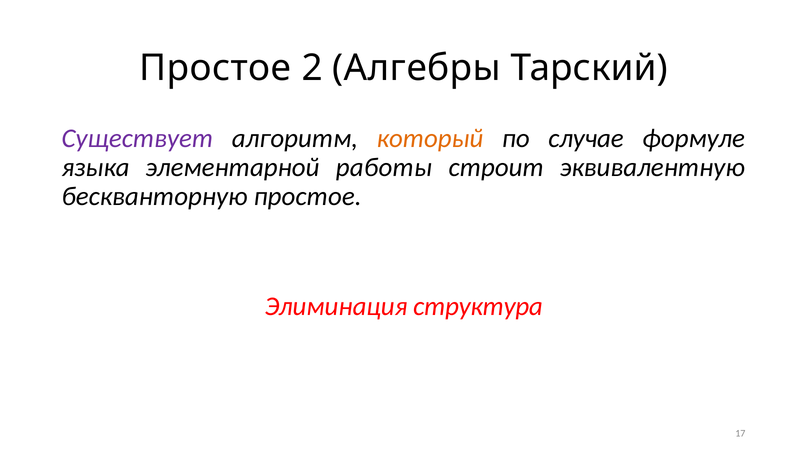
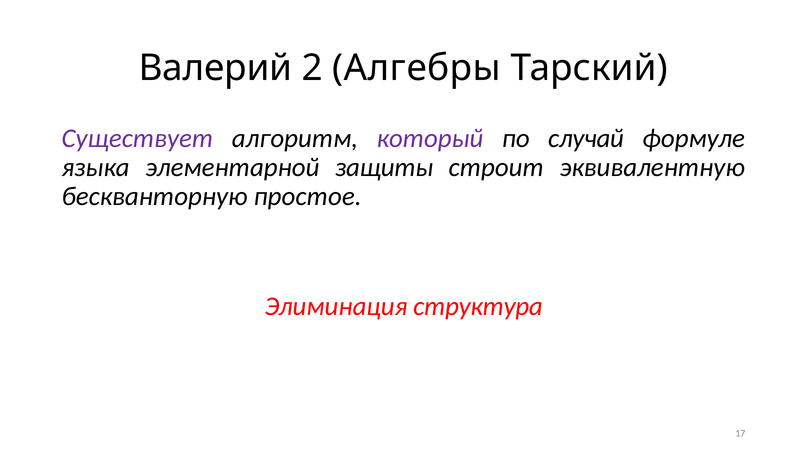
Простое at (215, 68): Простое -> Валерий
который colour: orange -> purple
случае: случае -> случай
работы: работы -> защиты
